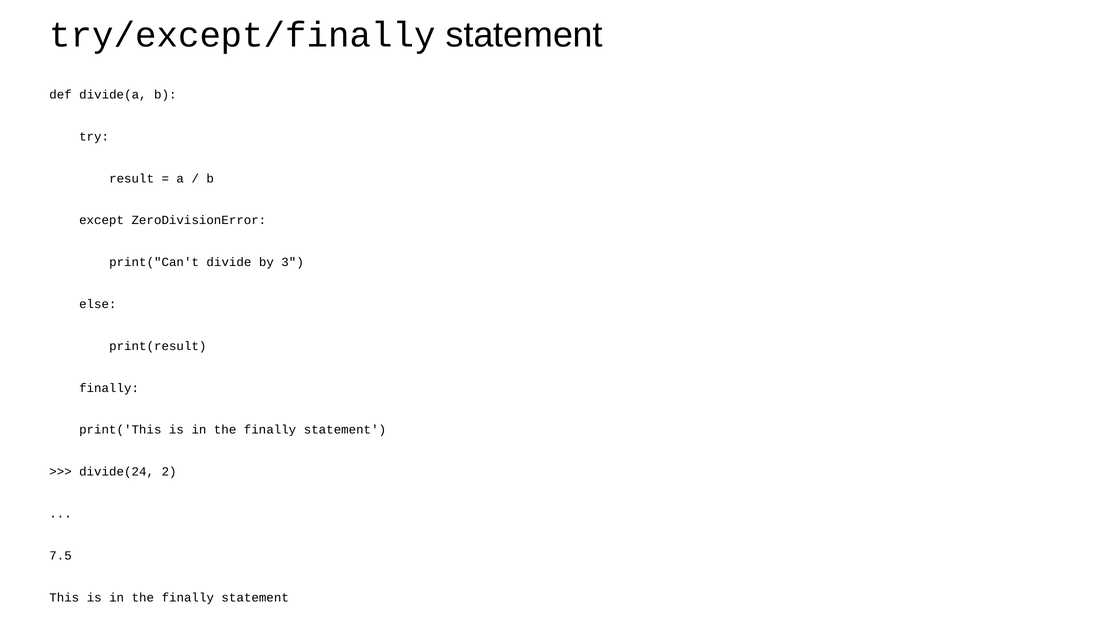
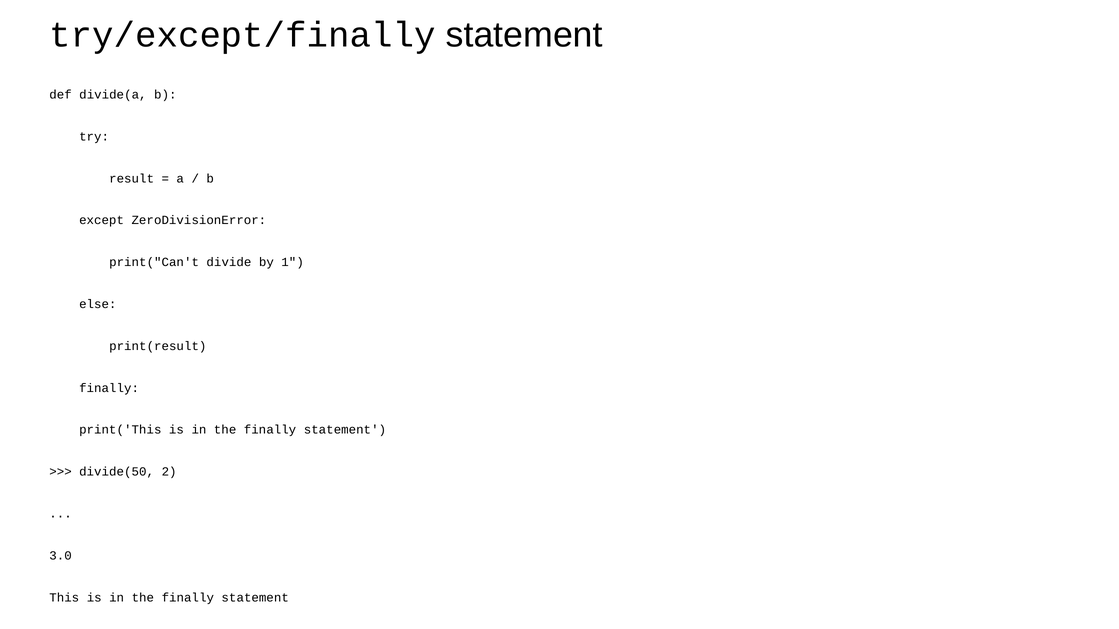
3: 3 -> 1
divide(24: divide(24 -> divide(50
7.5: 7.5 -> 3.0
